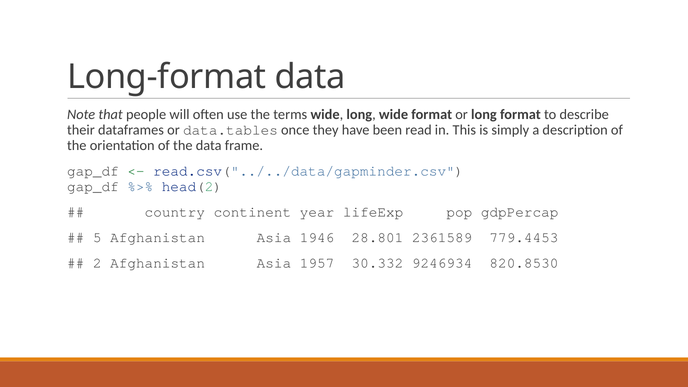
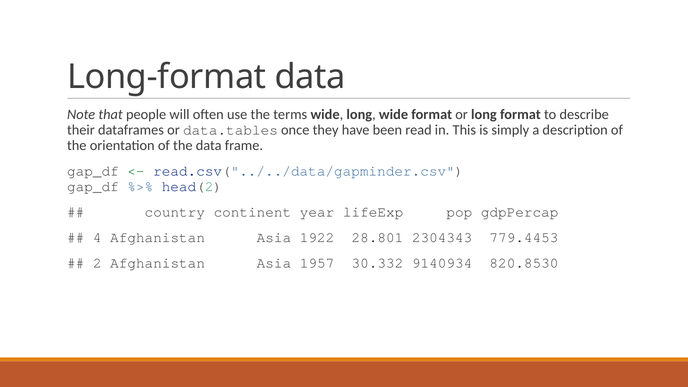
5: 5 -> 4
1946: 1946 -> 1922
2361589: 2361589 -> 2304343
9246934: 9246934 -> 9140934
